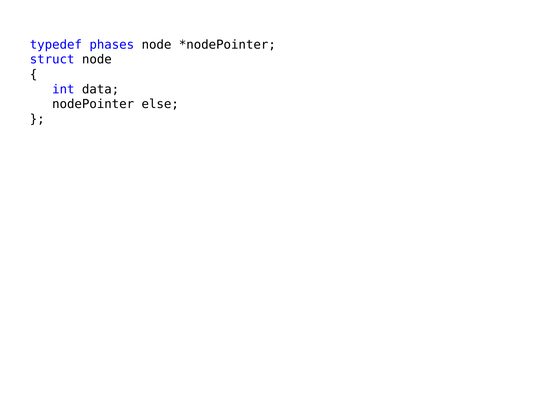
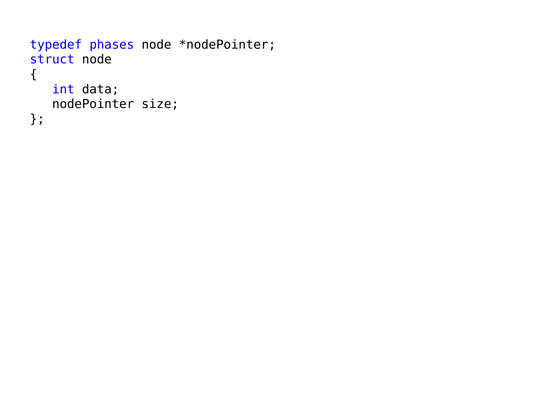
else: else -> size
